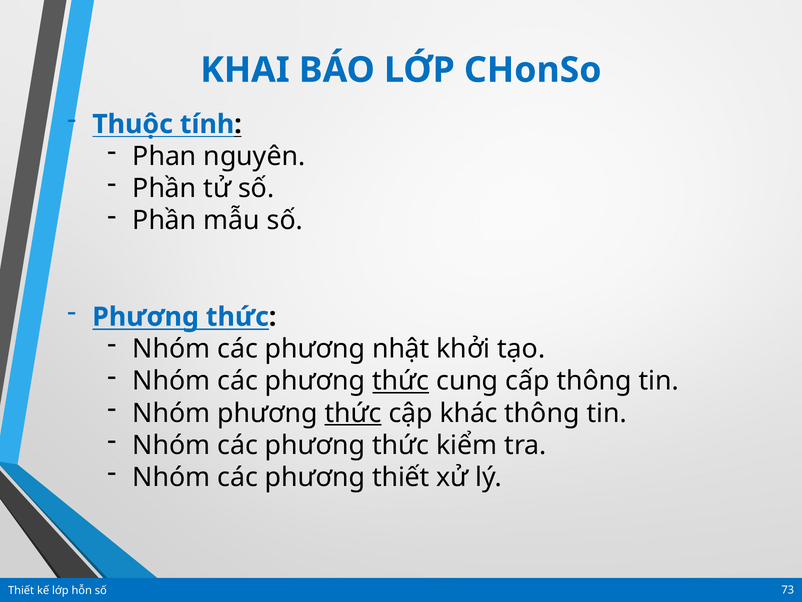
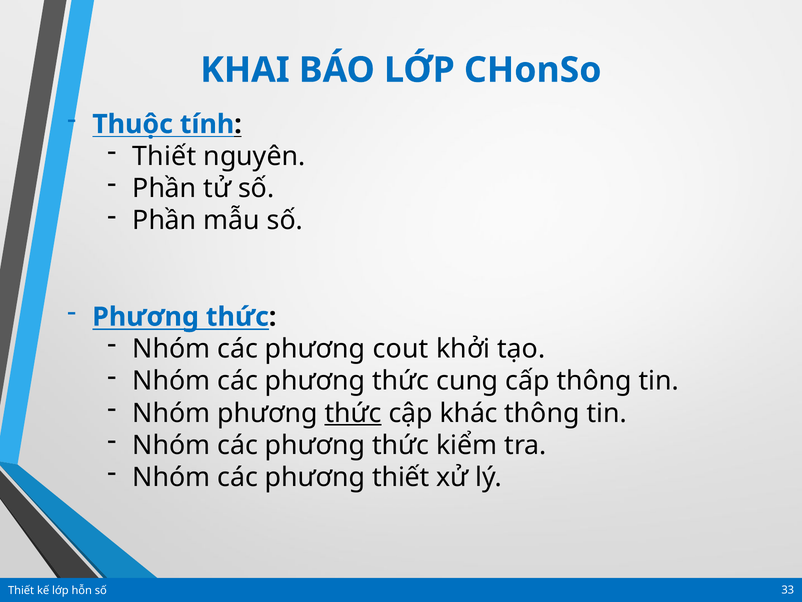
Phan at (164, 156): Phan -> Thiết
nhật: nhật -> cout
thức at (401, 381) underline: present -> none
73: 73 -> 33
